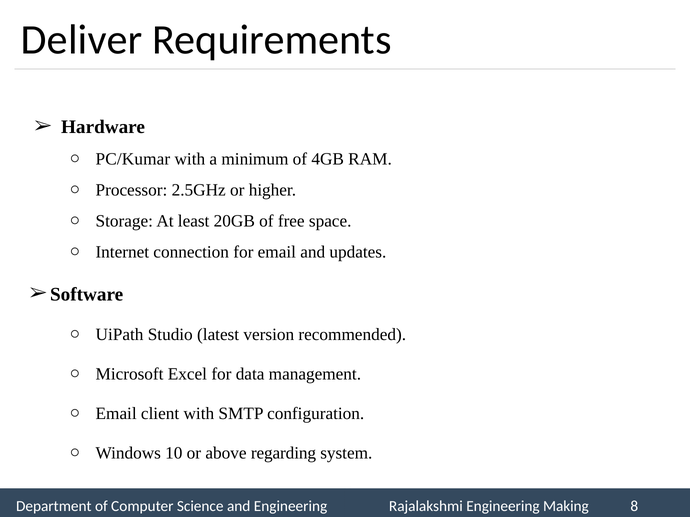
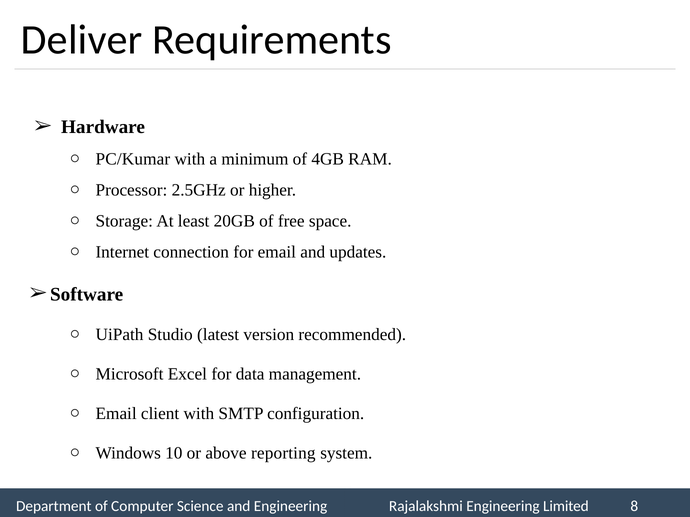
regarding: regarding -> reporting
Making: Making -> Limited
